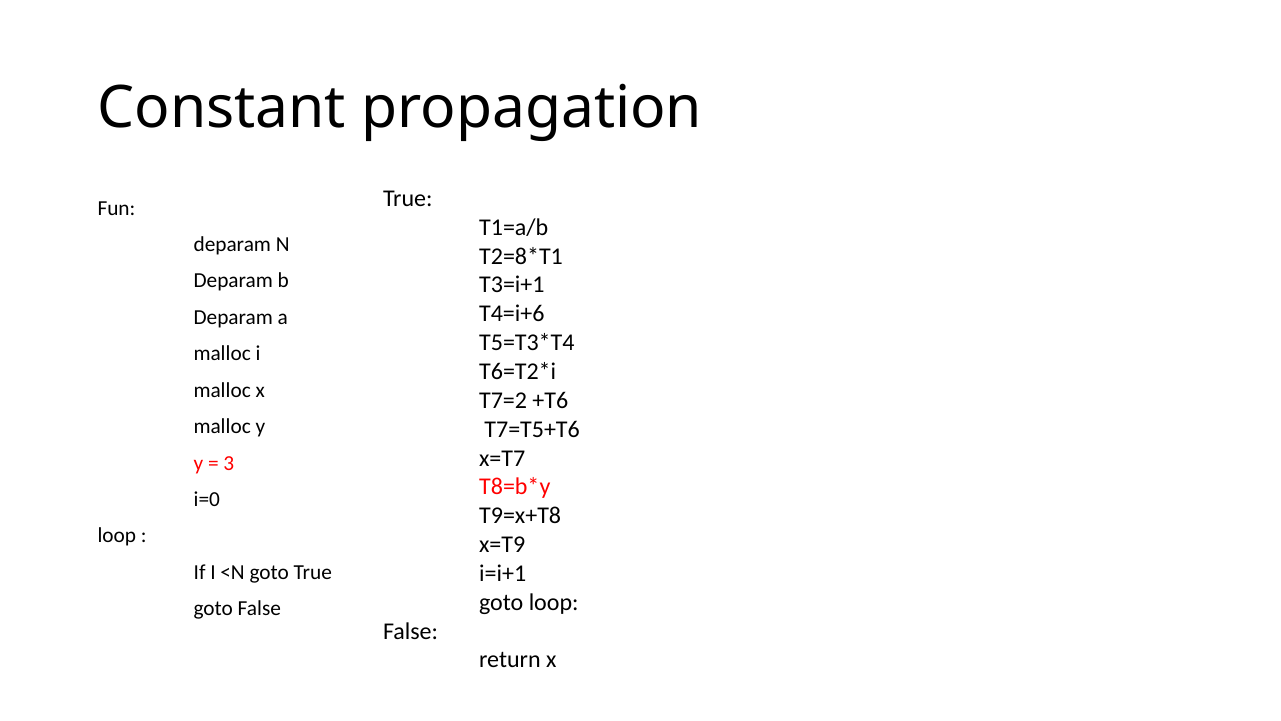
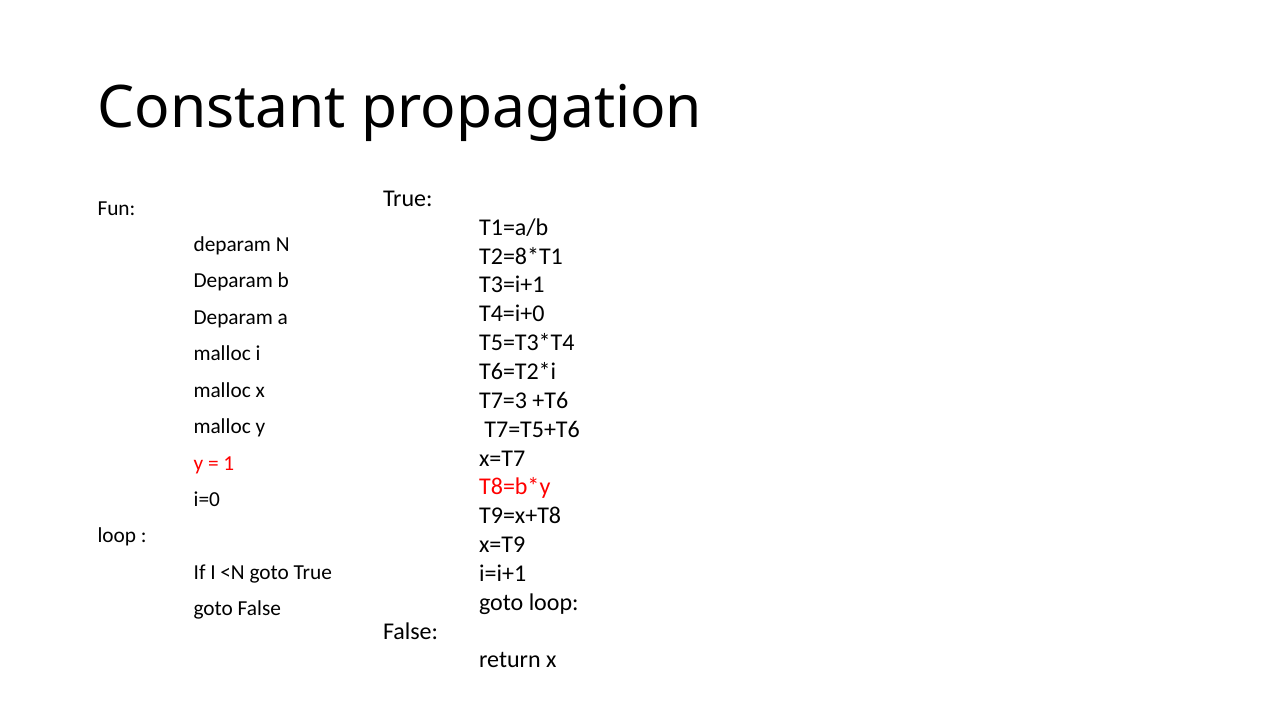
T4=i+6: T4=i+6 -> T4=i+0
T7=2: T7=2 -> T7=3
3: 3 -> 1
